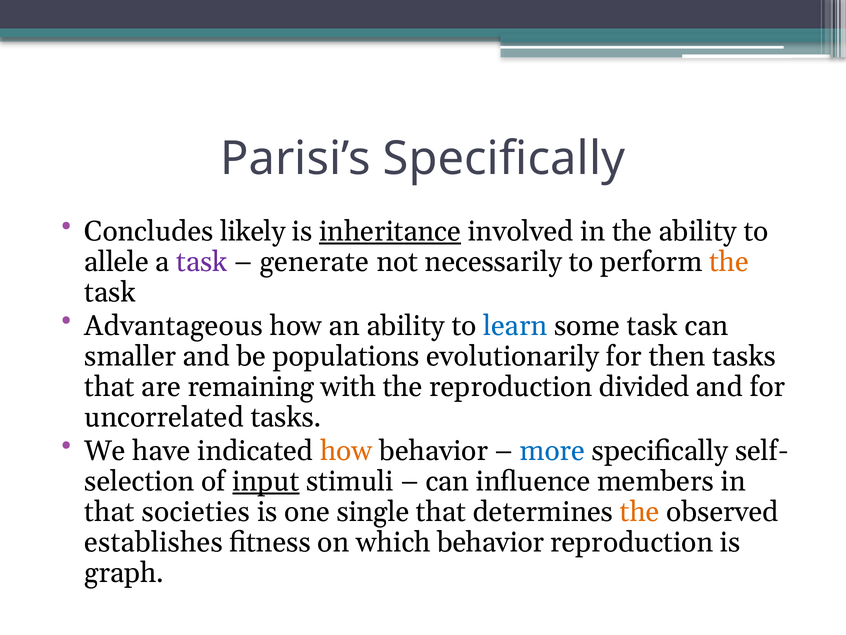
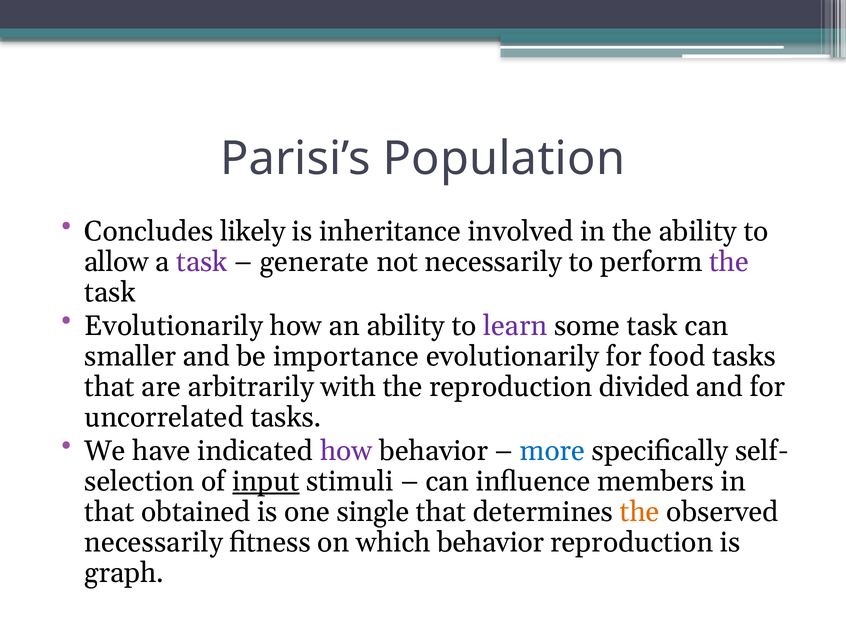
Parisi’s Specifically: Specifically -> Population
inheritance underline: present -> none
allele: allele -> allow
the at (729, 262) colour: orange -> purple
Advantageous at (174, 326): Advantageous -> Evolutionarily
learn colour: blue -> purple
populations: populations -> importance
then: then -> food
remaining: remaining -> arbitrarily
how at (346, 451) colour: orange -> purple
societies: societies -> obtained
establishes at (154, 542): establishes -> necessarily
